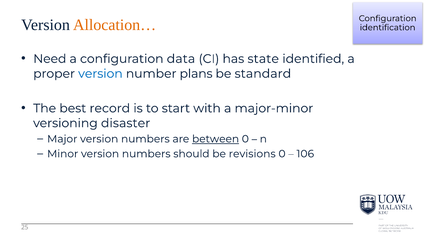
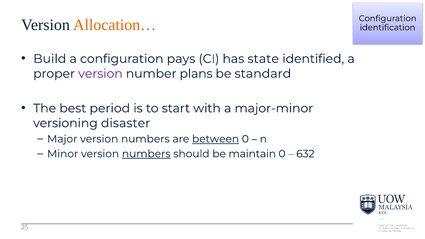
Need: Need -> Build
data: data -> pays
version at (100, 74) colour: blue -> purple
record: record -> period
numbers at (146, 154) underline: none -> present
revisions: revisions -> maintain
106: 106 -> 632
